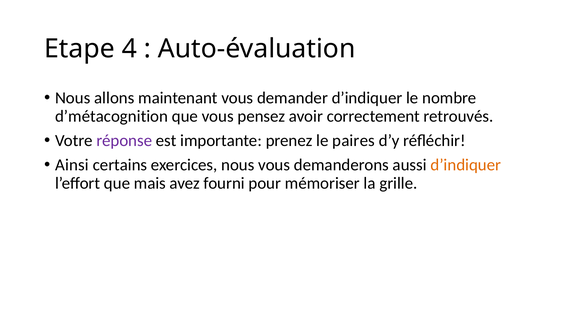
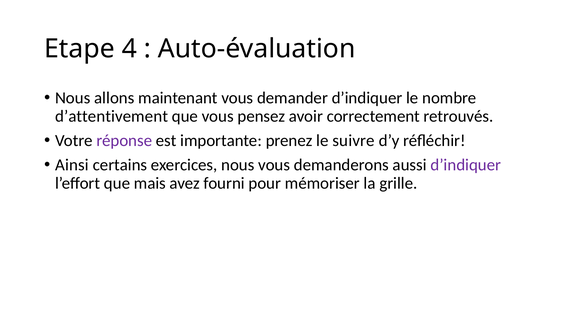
d’métacognition: d’métacognition -> d’attentivement
paires: paires -> suivre
d’indiquer at (466, 165) colour: orange -> purple
